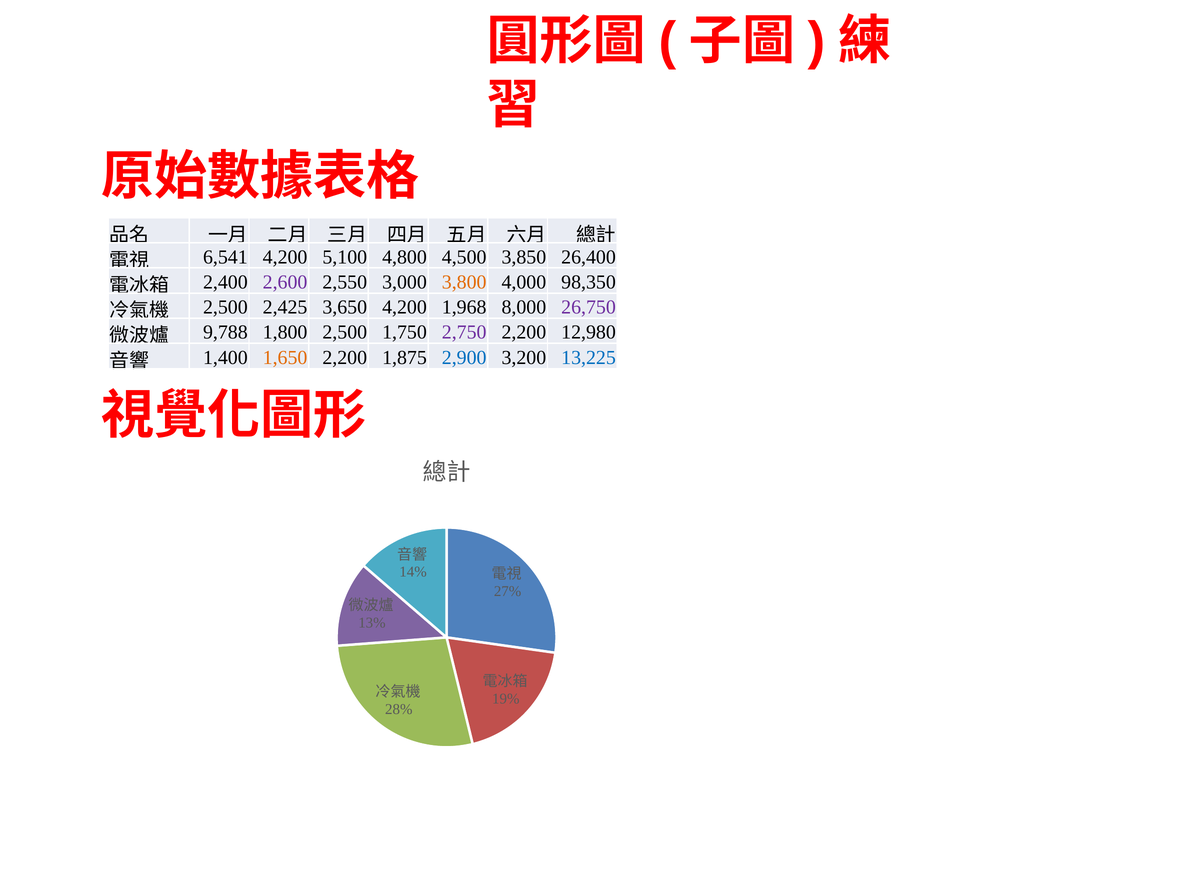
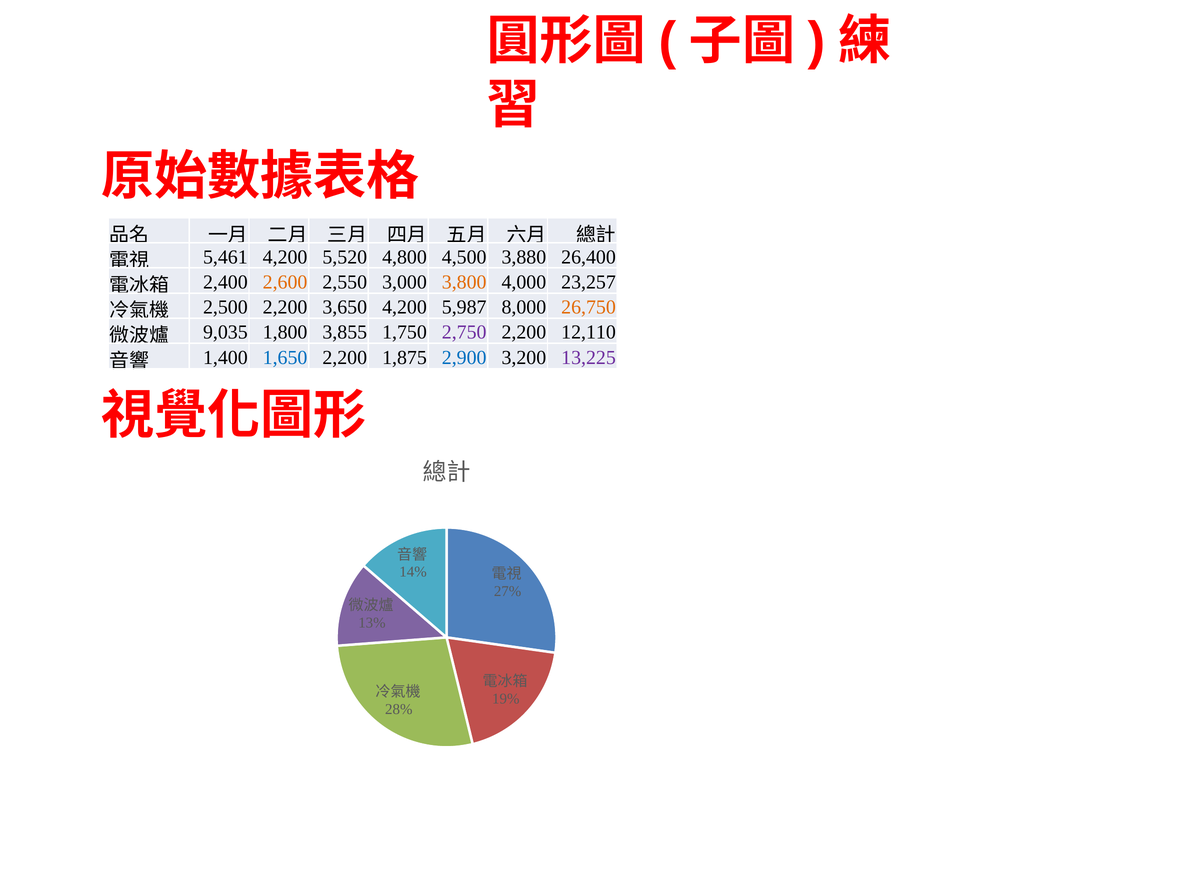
6,541: 6,541 -> 5,461
5,100: 5,100 -> 5,520
3,850: 3,850 -> 3,880
2,600 colour: purple -> orange
98,350: 98,350 -> 23,257
2,500 2,425: 2,425 -> 2,200
1,968: 1,968 -> 5,987
26,750 colour: purple -> orange
9,788: 9,788 -> 9,035
1,800 2,500: 2,500 -> 3,855
12,980: 12,980 -> 12,110
1,650 colour: orange -> blue
13,225 colour: blue -> purple
